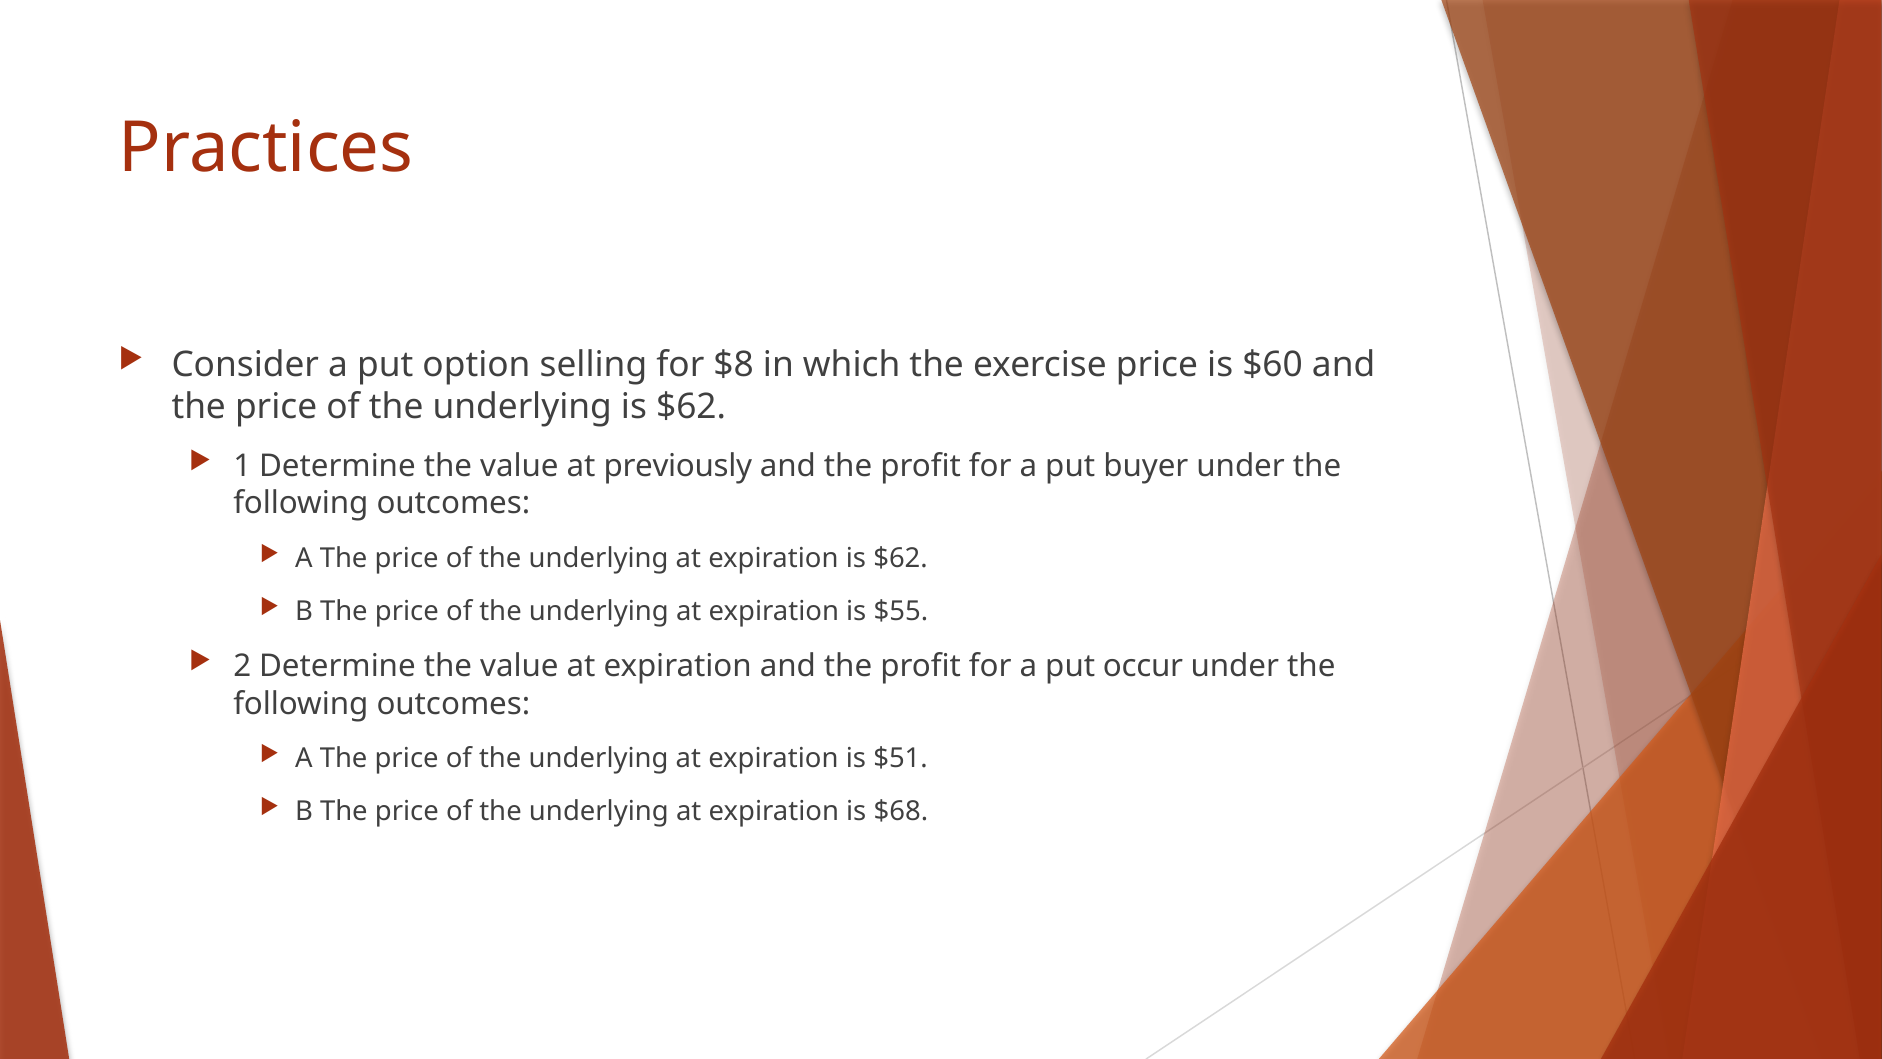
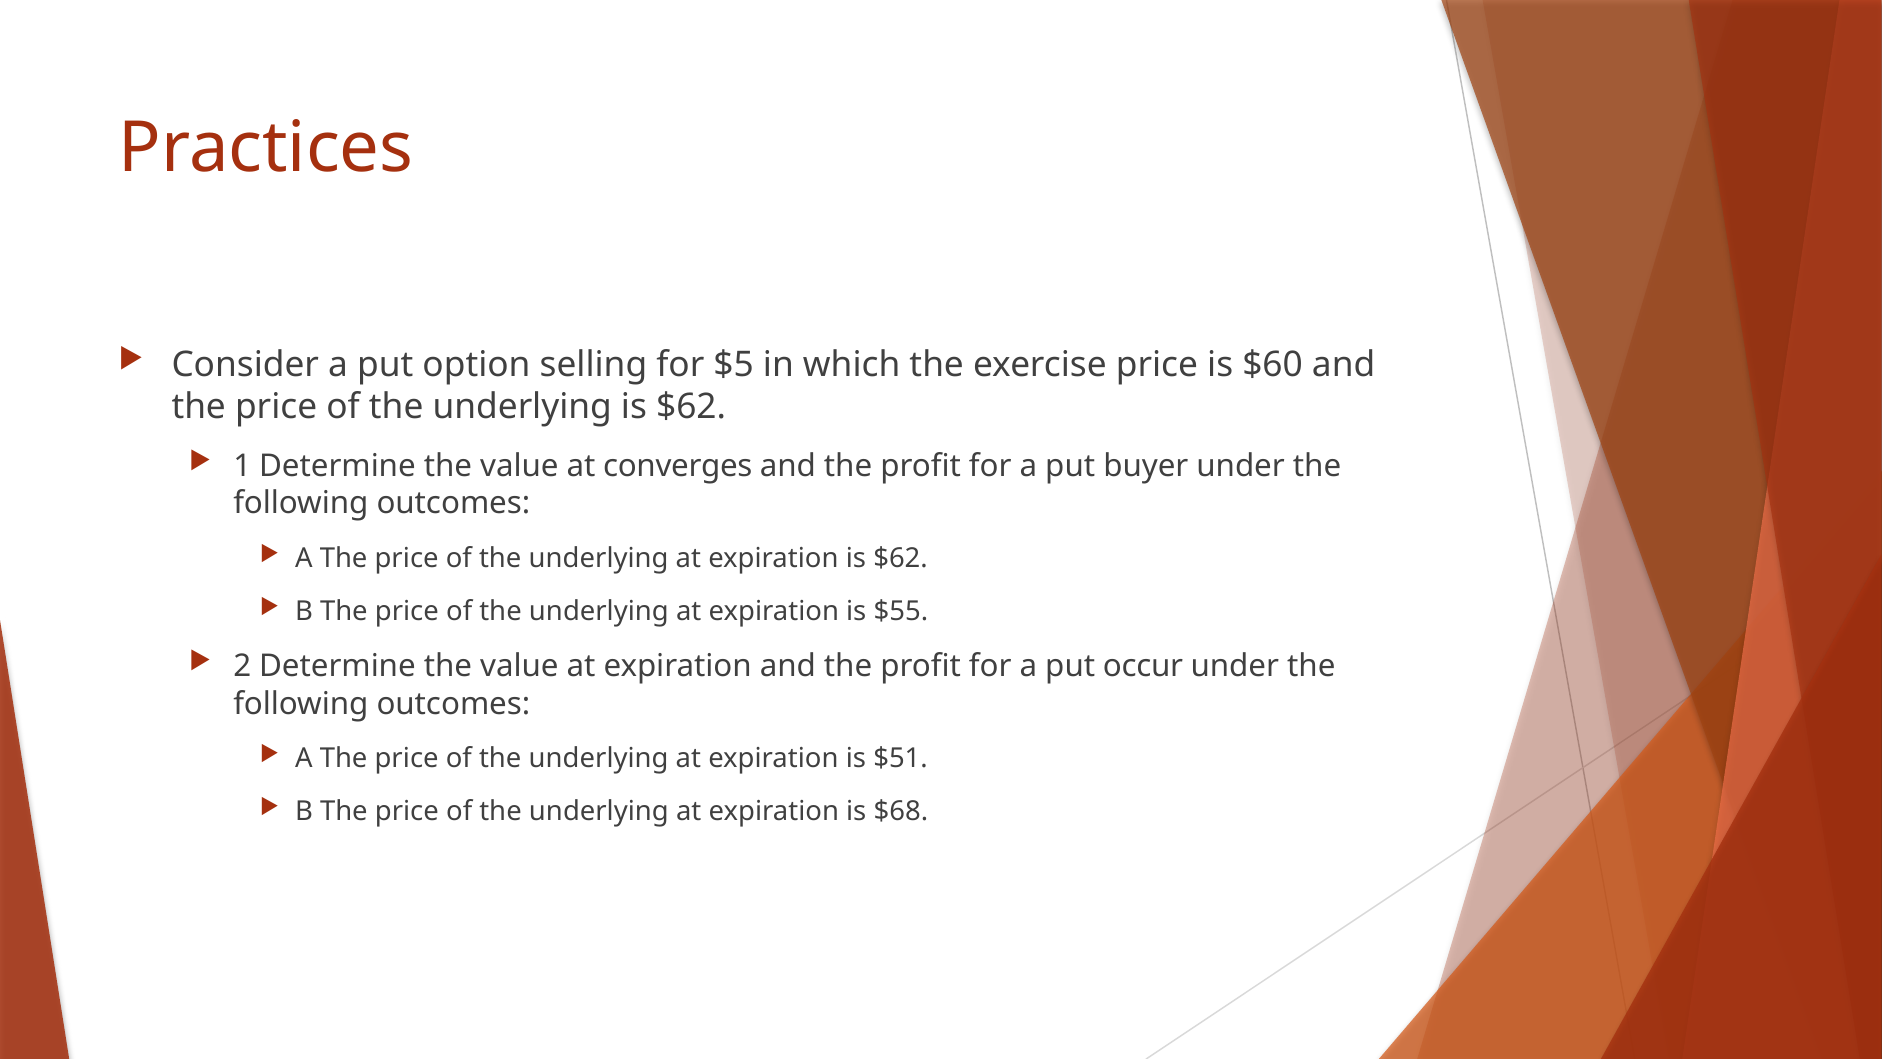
$8: $8 -> $5
previously: previously -> converges
